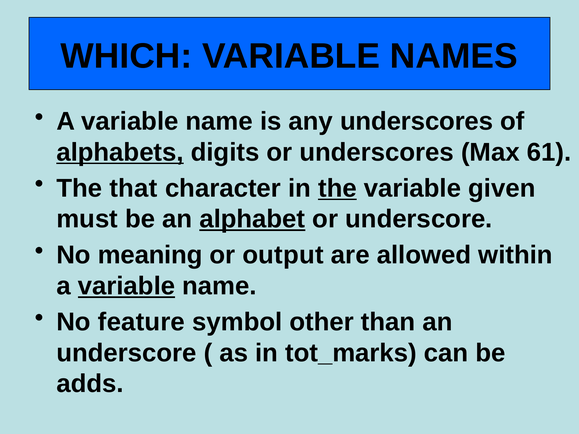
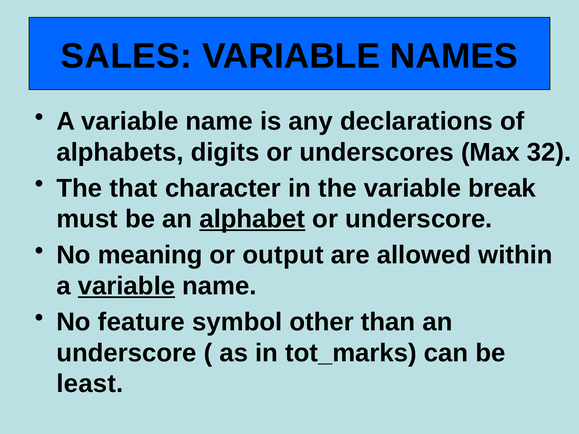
WHICH: WHICH -> SALES
any underscores: underscores -> declarations
alphabets underline: present -> none
61: 61 -> 32
the at (337, 188) underline: present -> none
given: given -> break
adds: adds -> least
